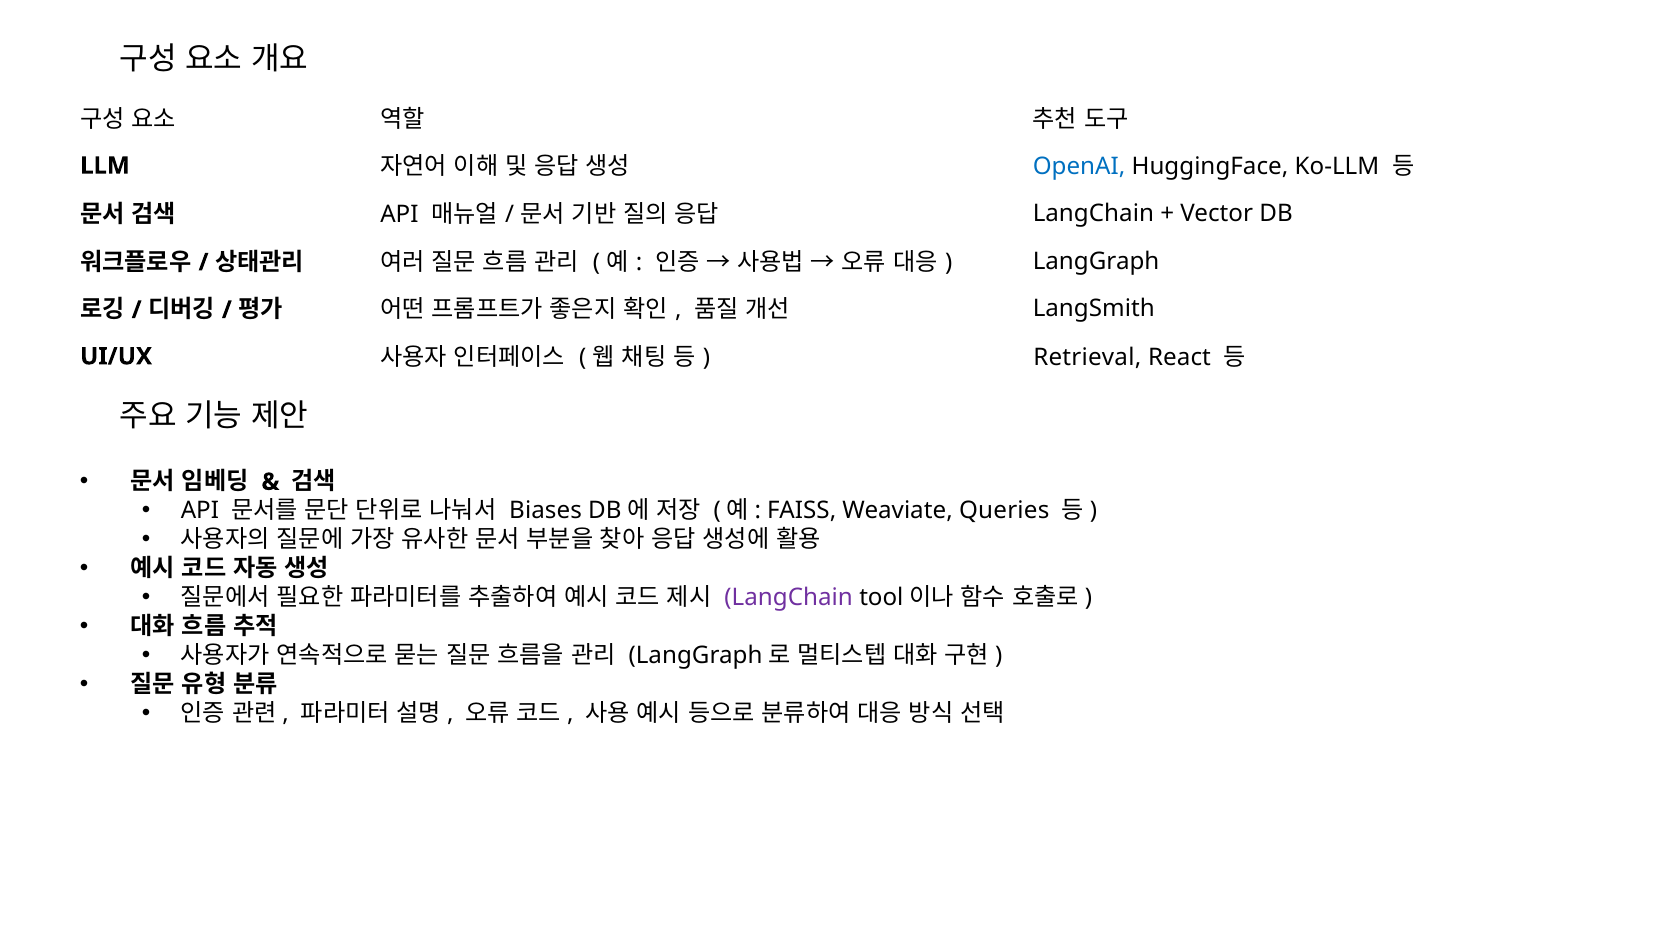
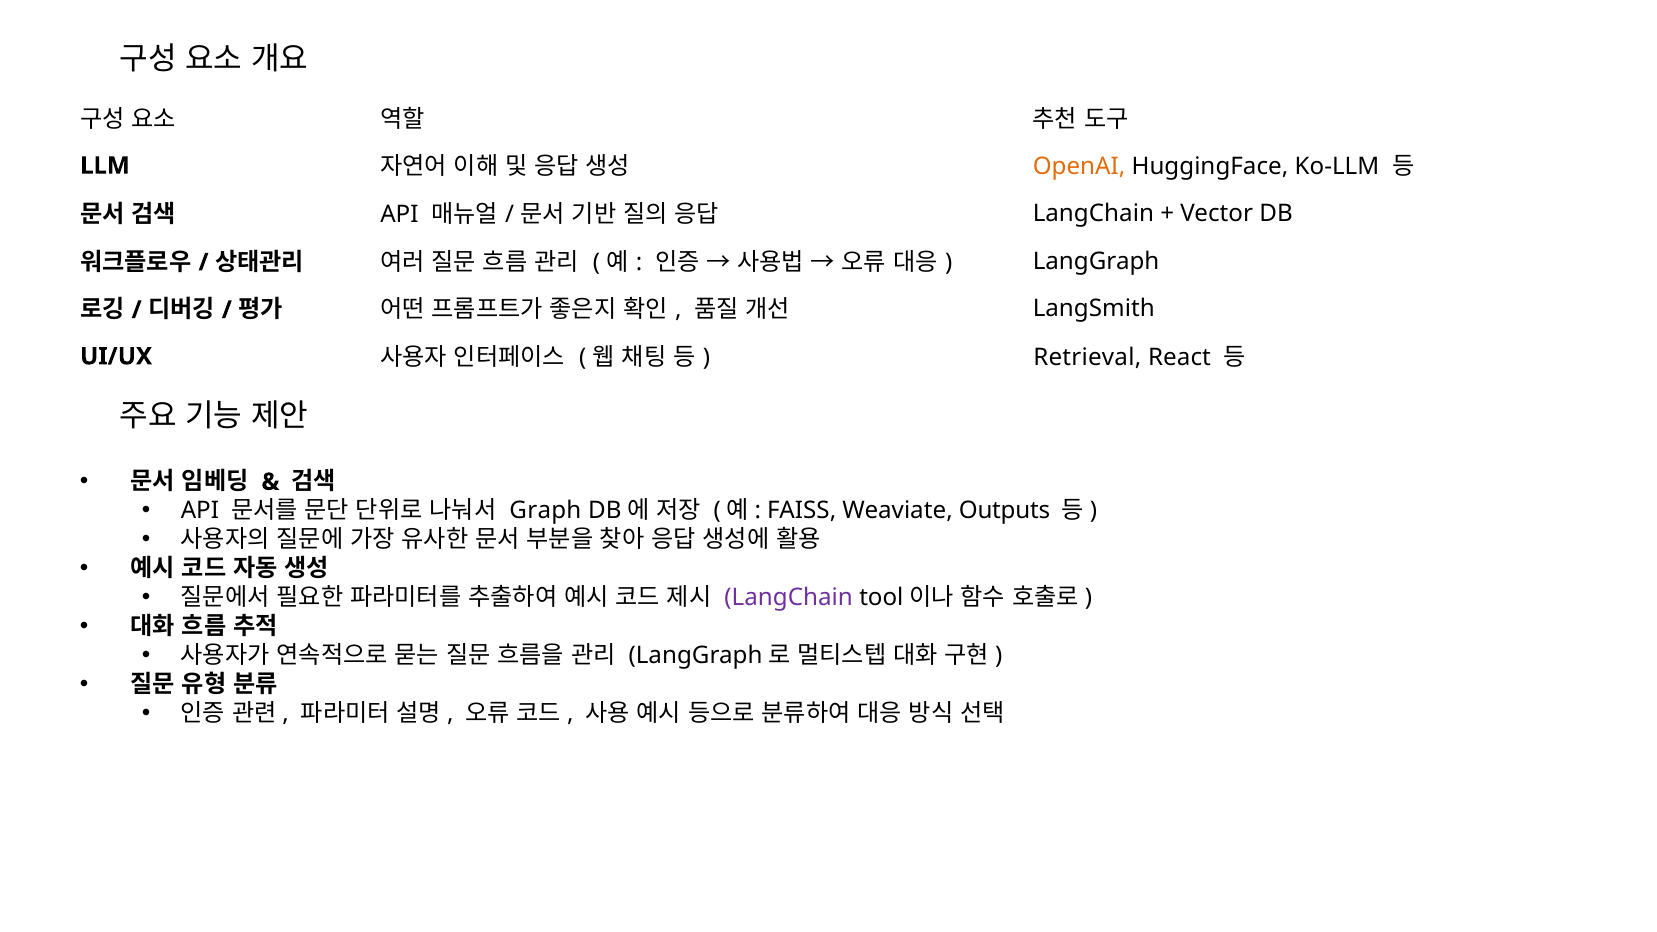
OpenAI colour: blue -> orange
Biases: Biases -> Graph
Queries: Queries -> Outputs
